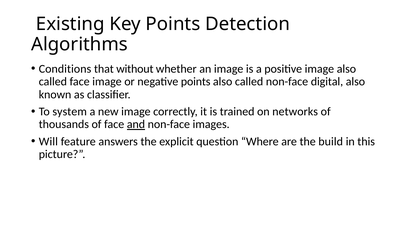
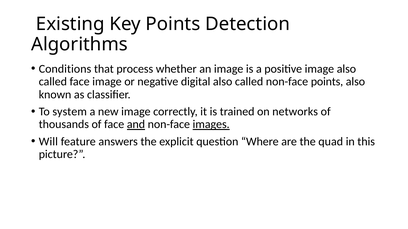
without: without -> process
negative points: points -> digital
non-face digital: digital -> points
images underline: none -> present
build: build -> quad
